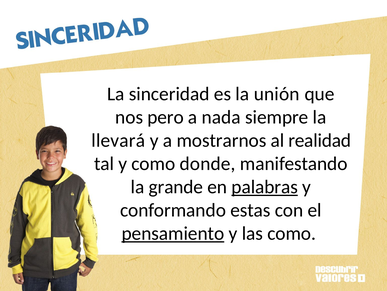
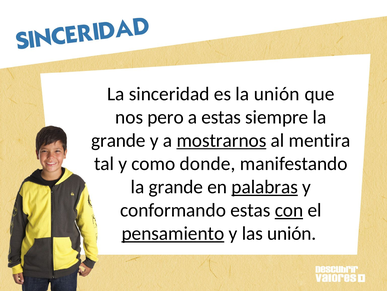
a nada: nada -> estas
llevará at (118, 140): llevará -> grande
mostrarnos underline: none -> present
realidad: realidad -> mentira
con underline: none -> present
las como: como -> unión
